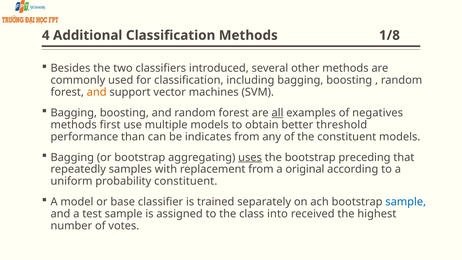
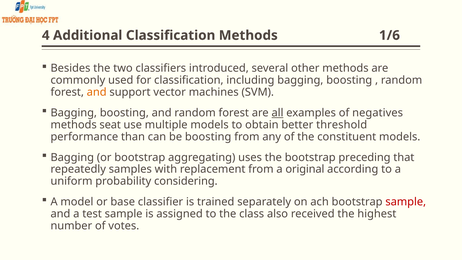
1/8: 1/8 -> 1/6
first: first -> seat
be indicates: indicates -> boosting
uses underline: present -> none
probability constituent: constituent -> considering
sample at (406, 202) colour: blue -> red
into: into -> also
